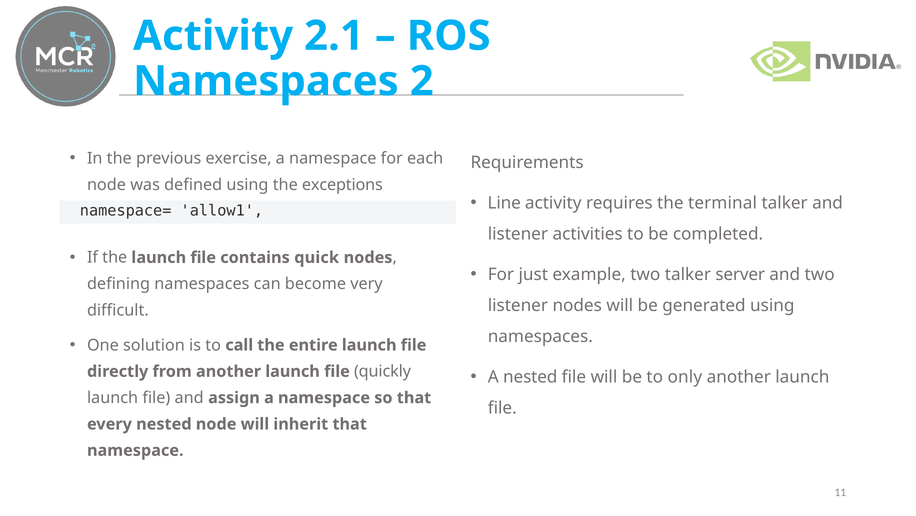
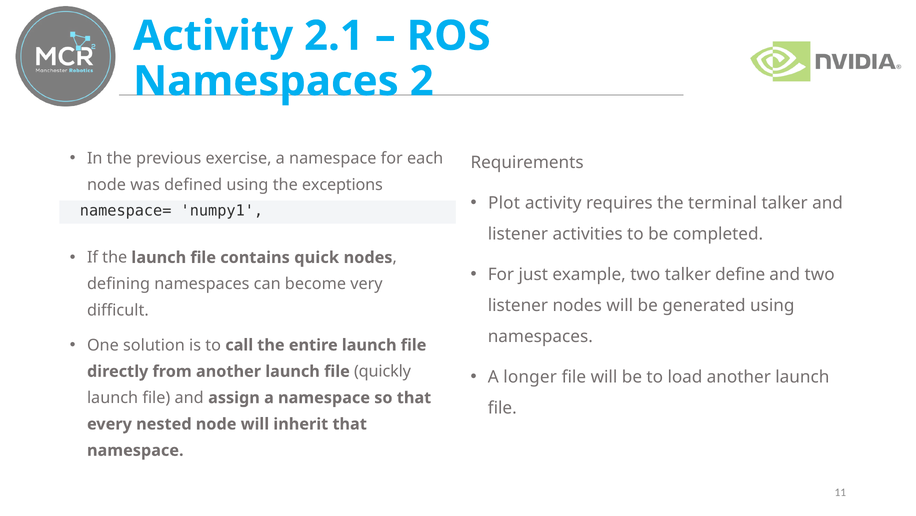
Line: Line -> Plot
allow1: allow1 -> numpy1
server: server -> define
A nested: nested -> longer
only: only -> load
